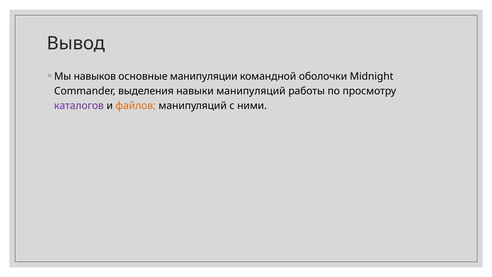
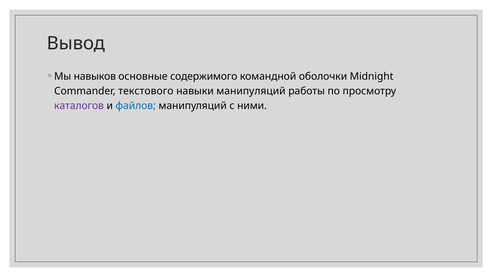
манипуляции: манипуляции -> содержимого
выделения: выделения -> текстового
файлов colour: orange -> blue
